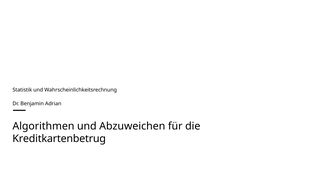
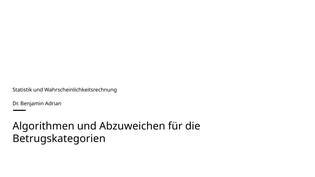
Kreditkartenbetrug: Kreditkartenbetrug -> Betrugskategorien
